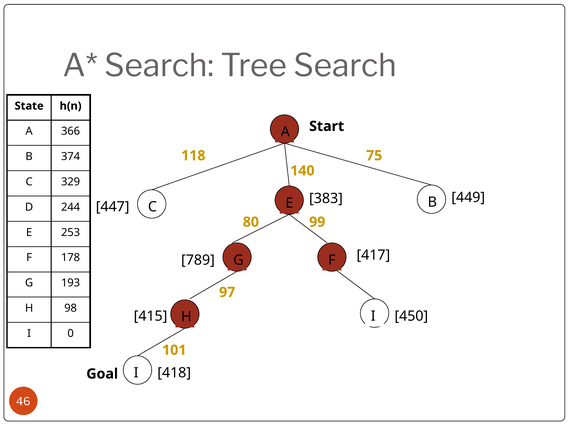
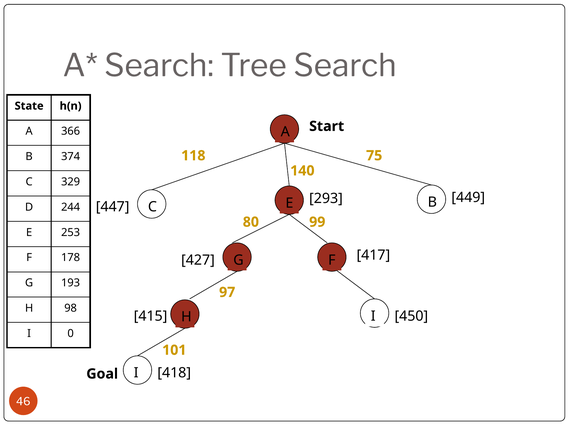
383: 383 -> 293
789: 789 -> 427
